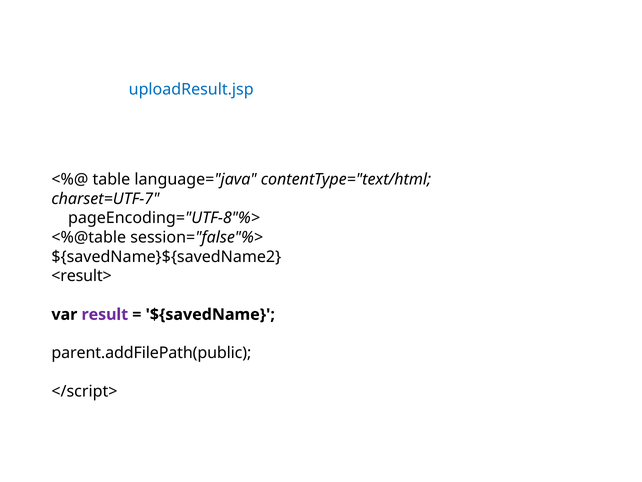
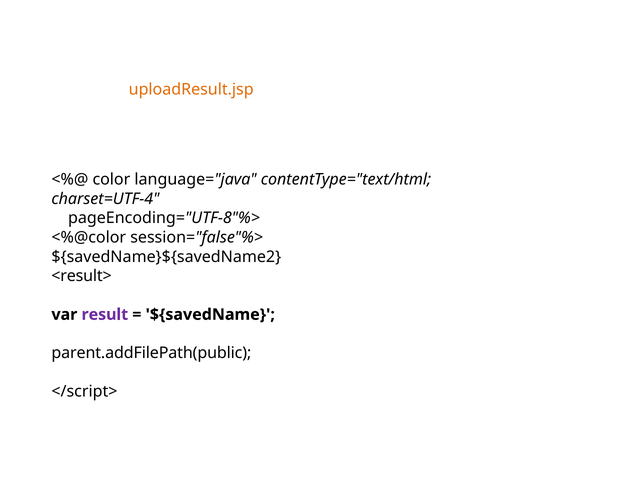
uploadResult.jsp colour: blue -> orange
table: table -> color
charset=UTF-7: charset=UTF-7 -> charset=UTF-4
<%@table: <%@table -> <%@color
